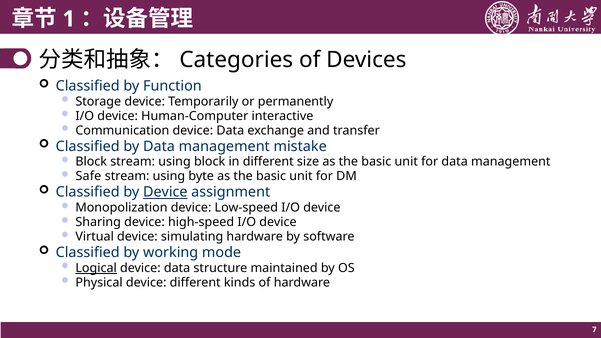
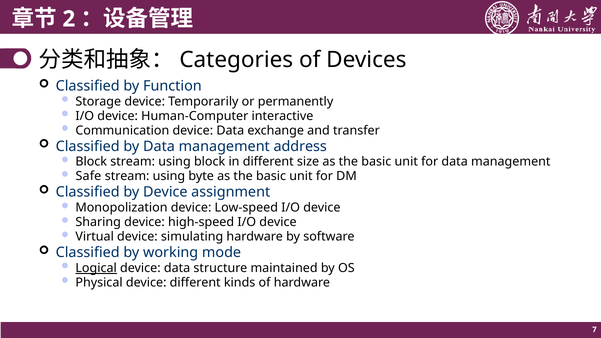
1: 1 -> 2
mistake: mistake -> address
Device at (165, 192) underline: present -> none
